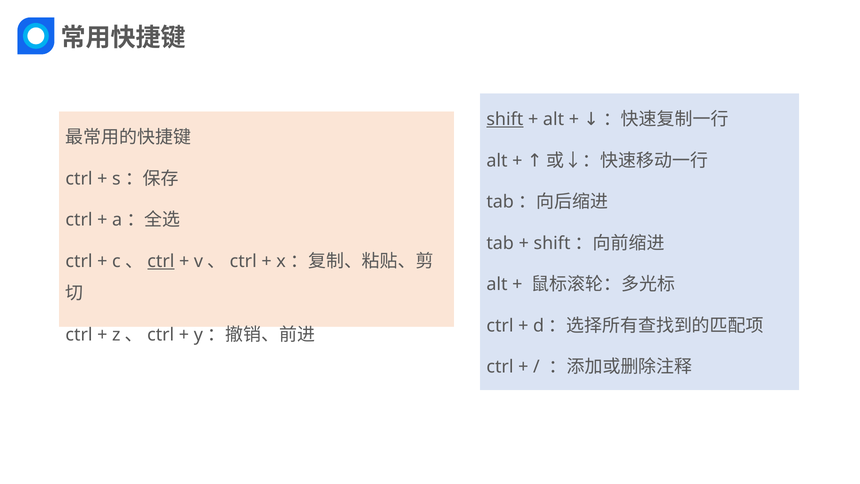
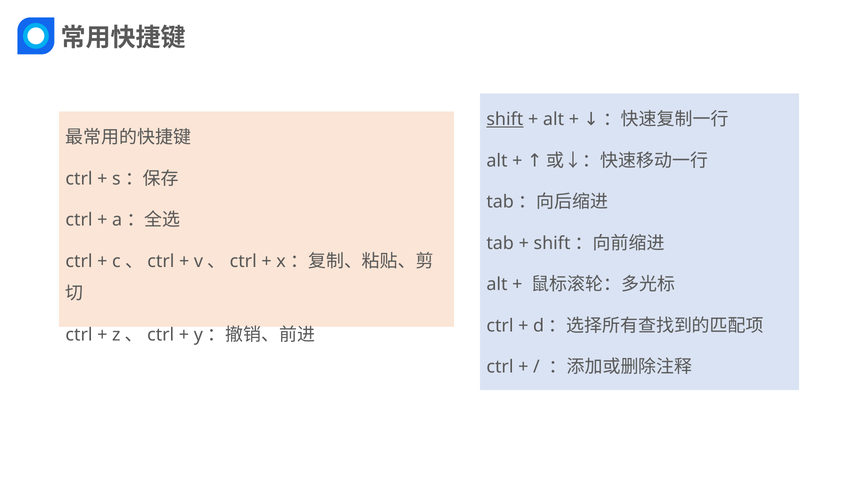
ctrl at (161, 261) underline: present -> none
